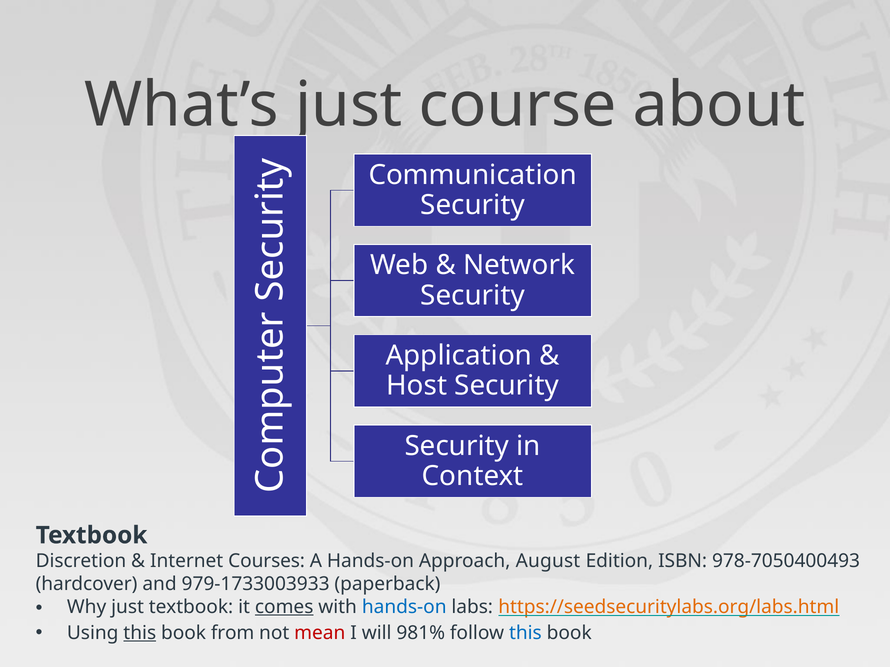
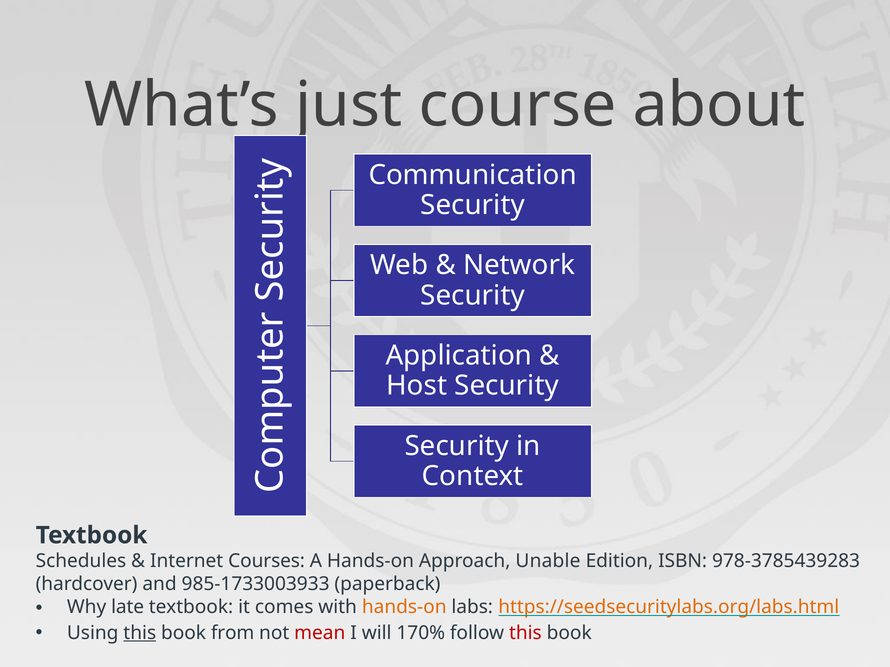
Discretion: Discretion -> Schedules
August: August -> Unable
978-7050400493: 978-7050400493 -> 978-3785439283
979-1733003933: 979-1733003933 -> 985-1733003933
Why just: just -> late
comes underline: present -> none
hands-on at (404, 607) colour: blue -> orange
981%: 981% -> 170%
this at (525, 633) colour: blue -> red
